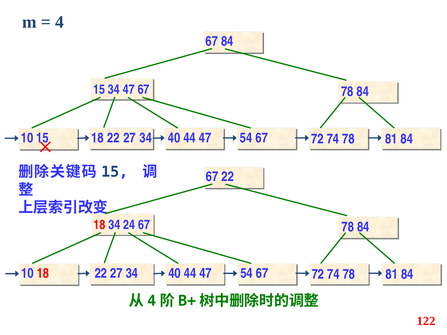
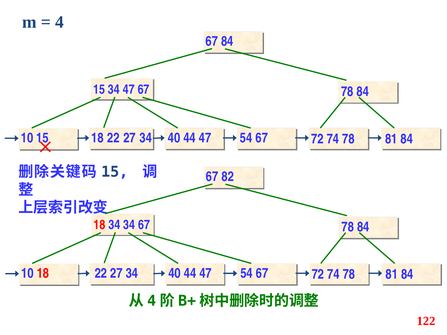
67 22: 22 -> 82
34 24: 24 -> 34
